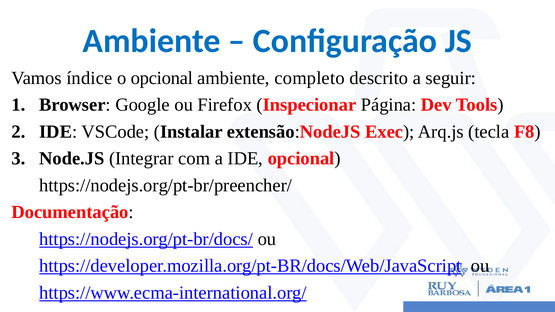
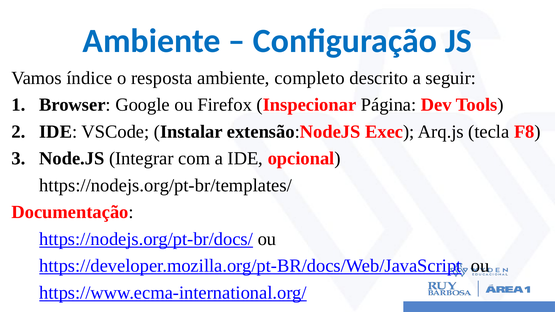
o opcional: opcional -> resposta
https://nodejs.org/pt-br/preencher/: https://nodejs.org/pt-br/preencher/ -> https://nodejs.org/pt-br/templates/
